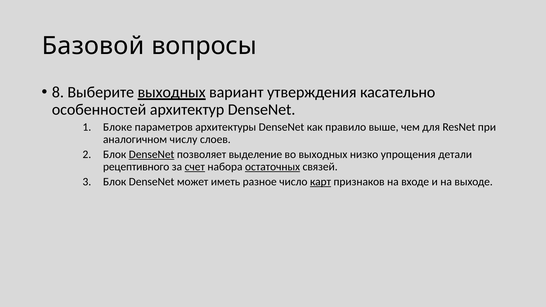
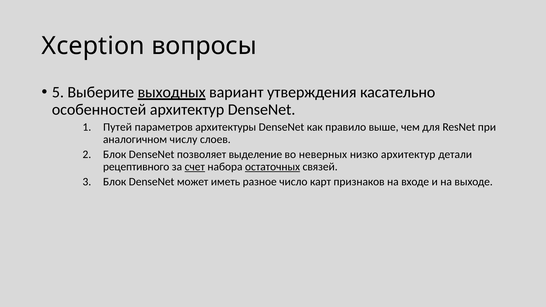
Базовой: Базовой -> Xception
8: 8 -> 5
Блоке: Блоке -> Путей
DenseNet at (152, 155) underline: present -> none
во выходных: выходных -> неверных
низко упрощения: упрощения -> архитектур
карт underline: present -> none
